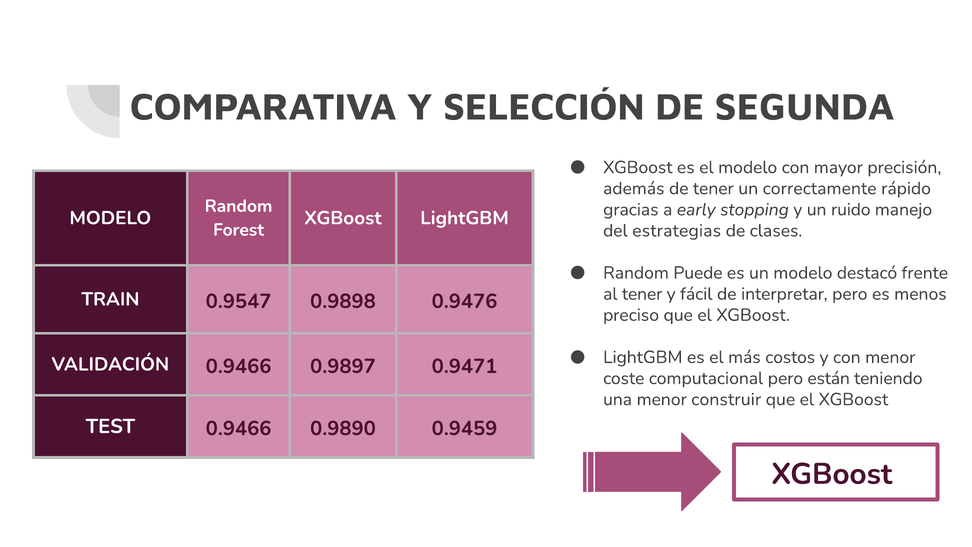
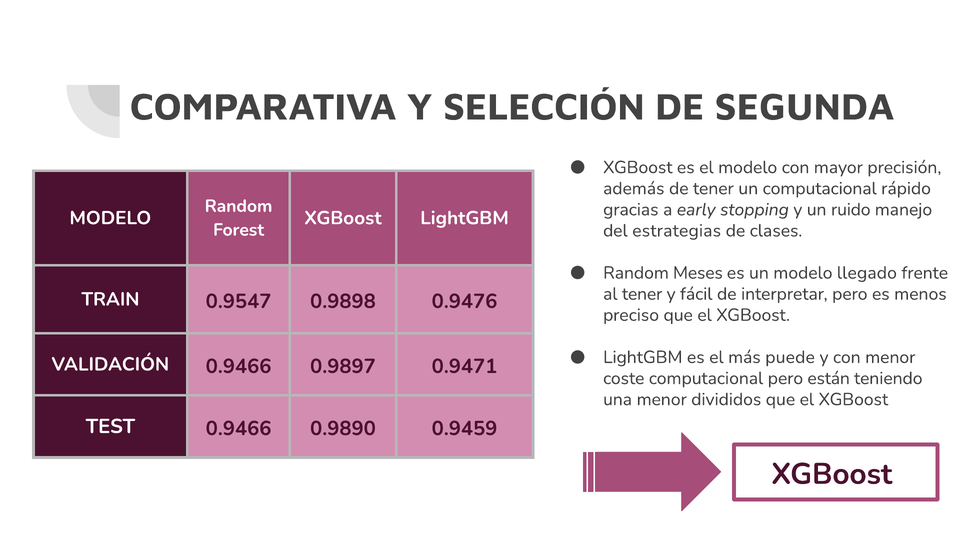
un correctamente: correctamente -> computacional
Puede: Puede -> Meses
destacó: destacó -> llegado
costos: costos -> puede
construir: construir -> divididos
